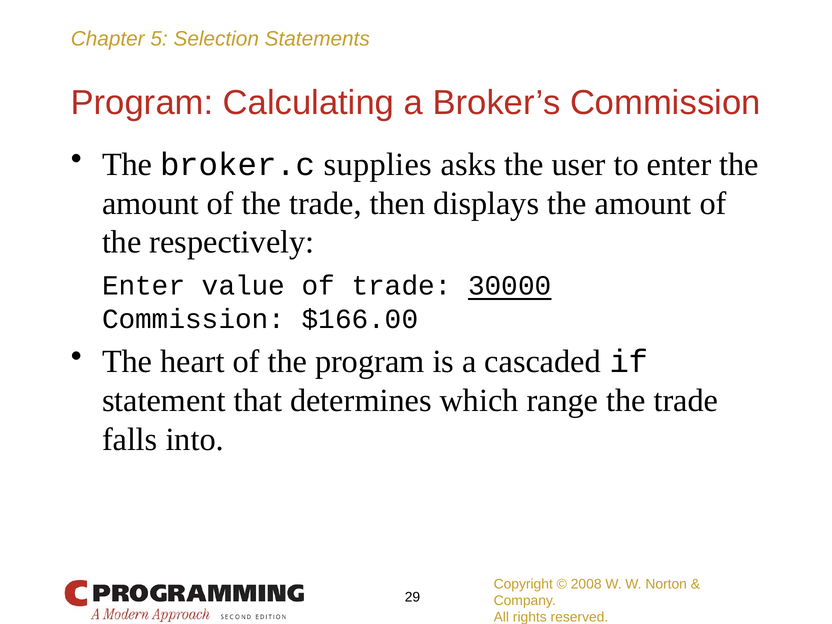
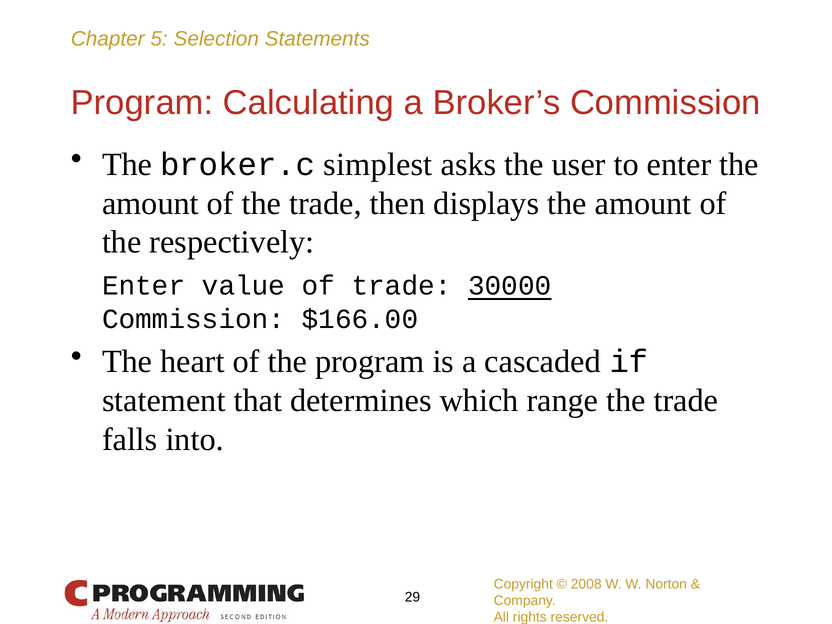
supplies: supplies -> simplest
